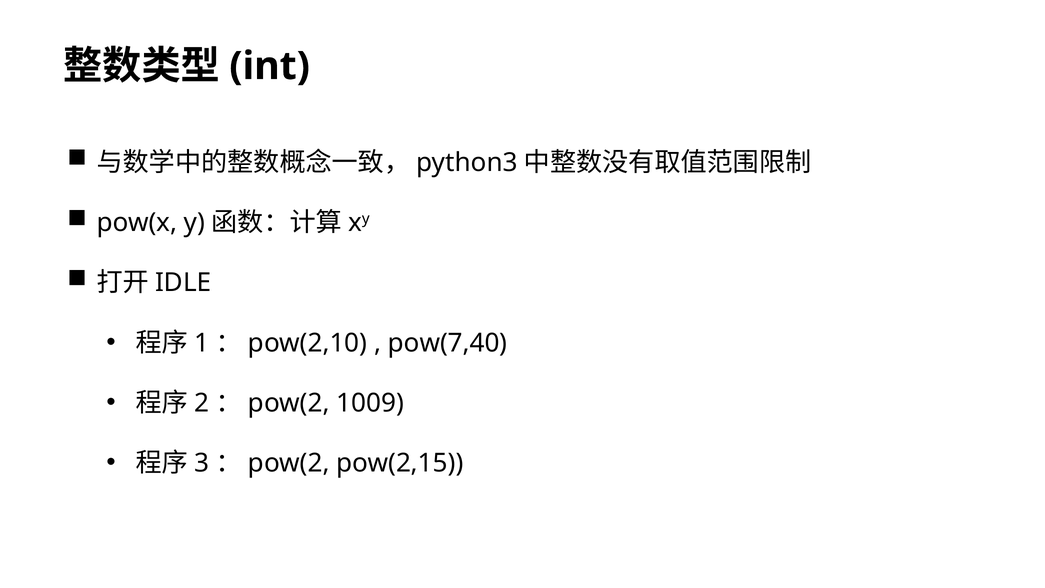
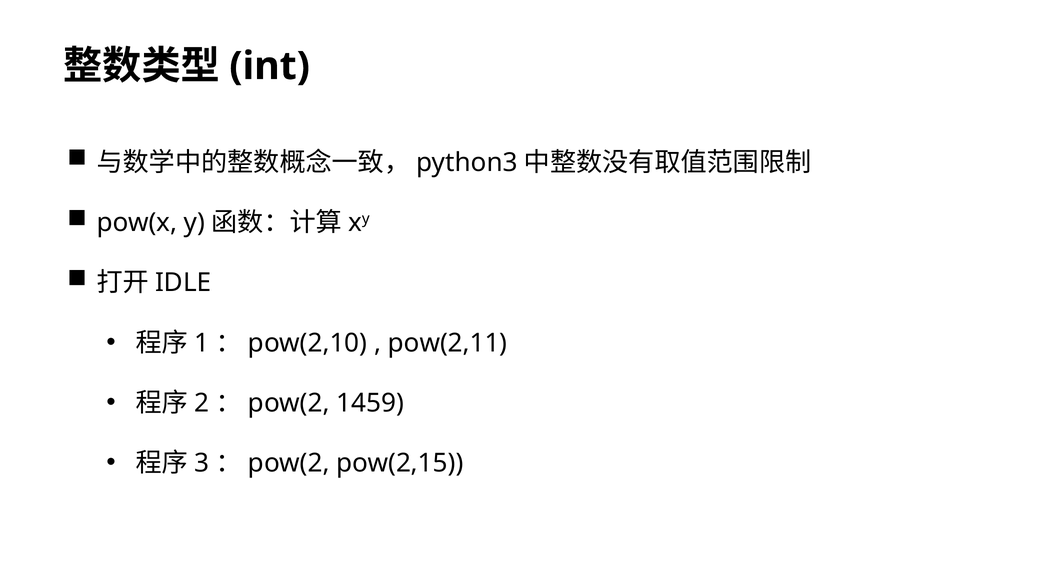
pow(7,40: pow(7,40 -> pow(2,11
1009: 1009 -> 1459
